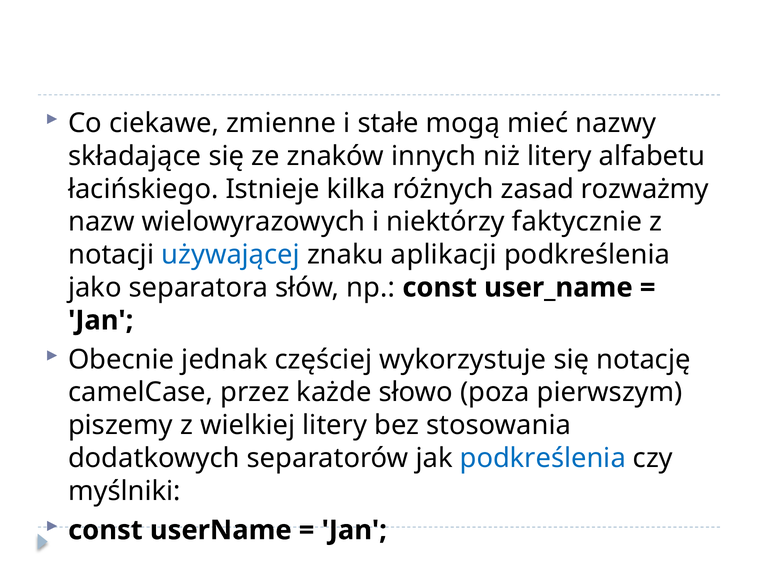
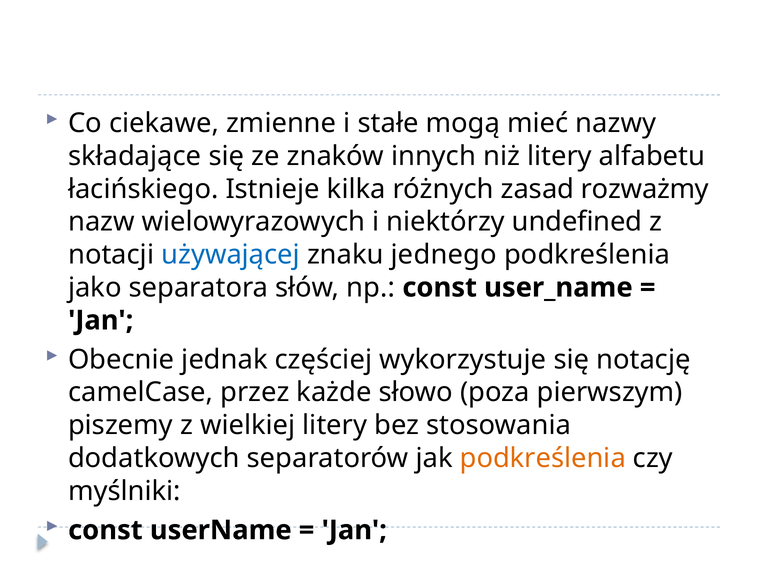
faktycznie: faktycznie -> undefined
aplikacji: aplikacji -> jednego
podkreślenia at (543, 458) colour: blue -> orange
